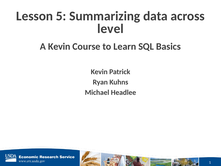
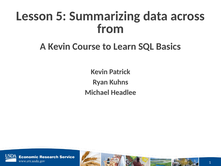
level: level -> from
